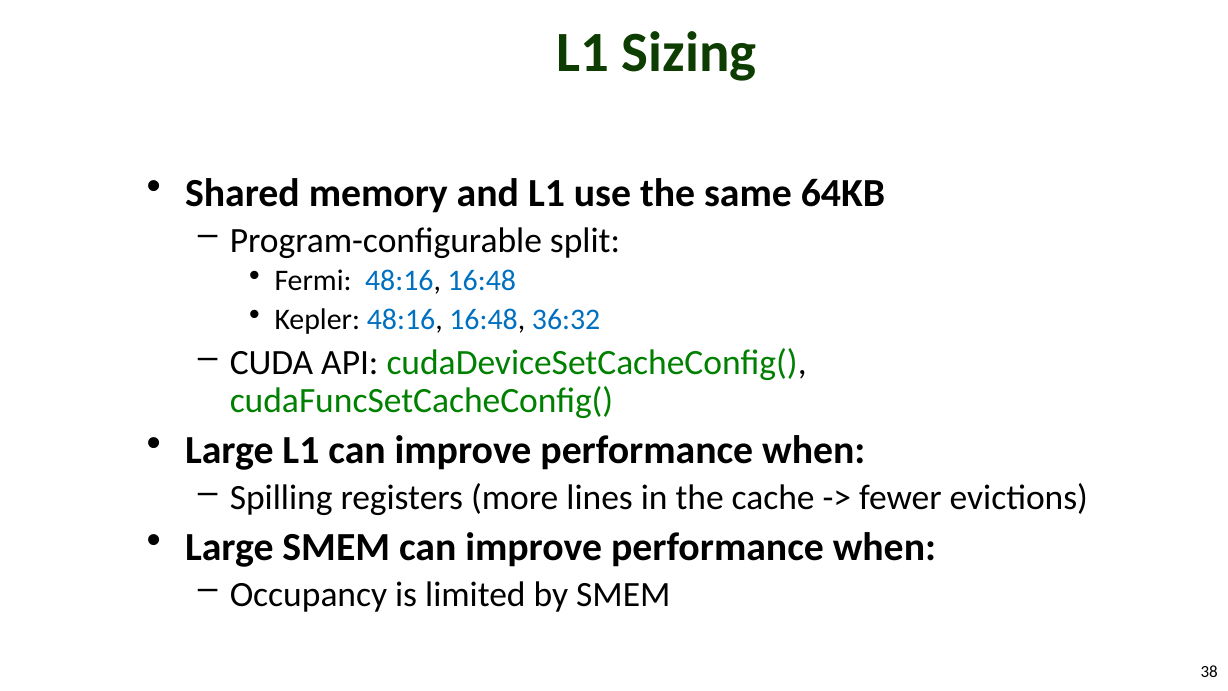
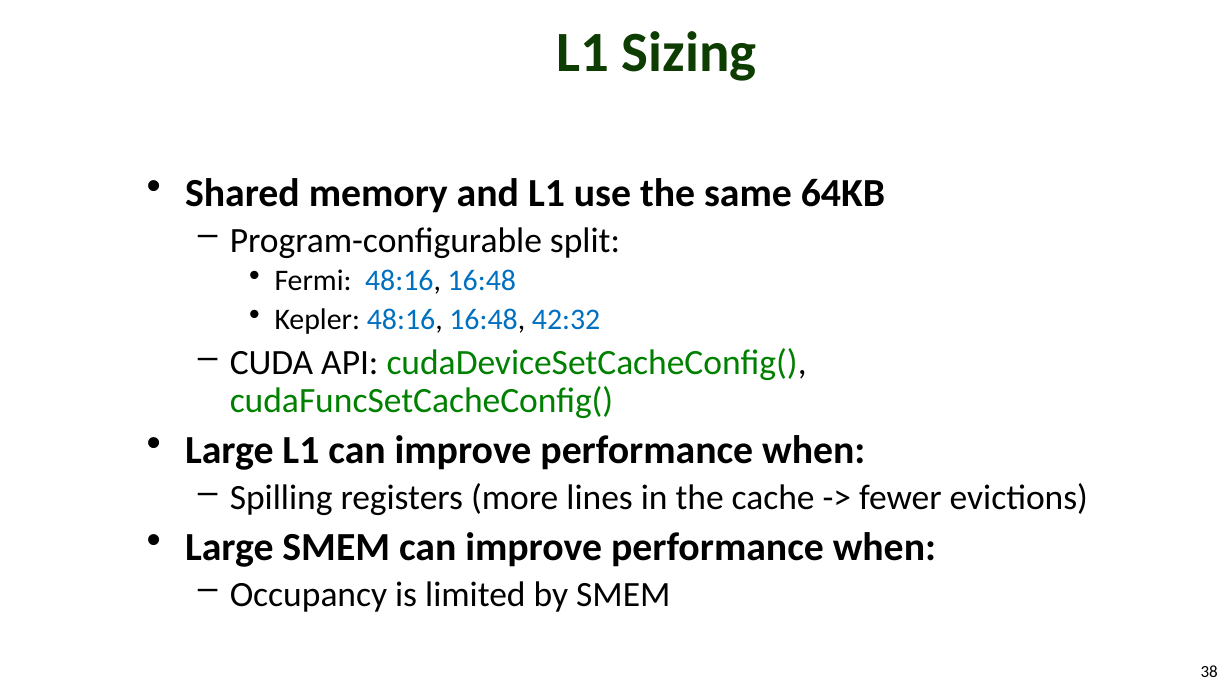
36:32: 36:32 -> 42:32
